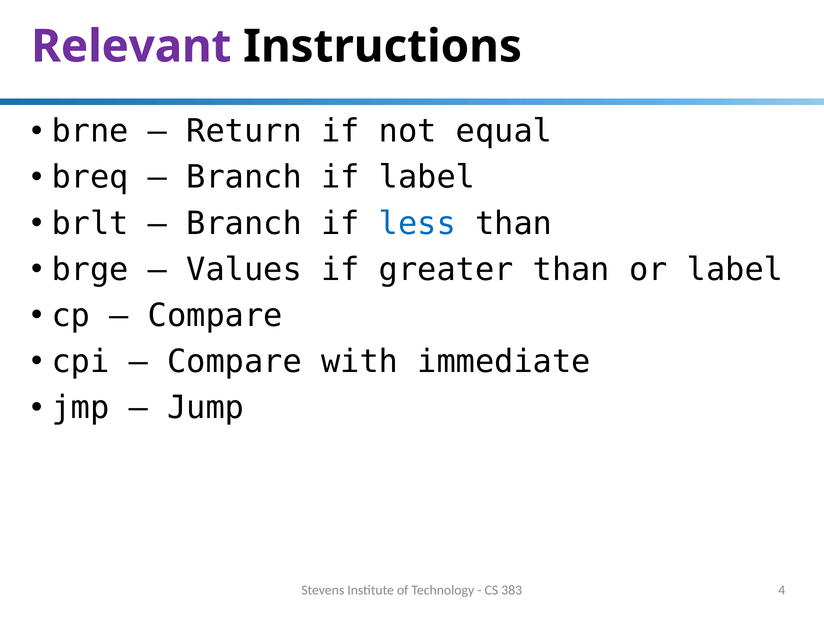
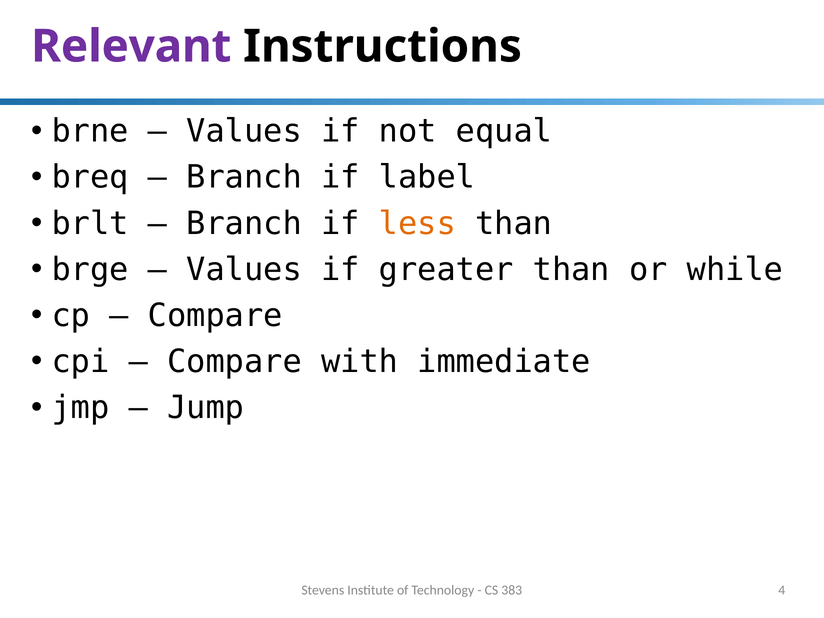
Return at (244, 131): Return -> Values
less colour: blue -> orange
or label: label -> while
